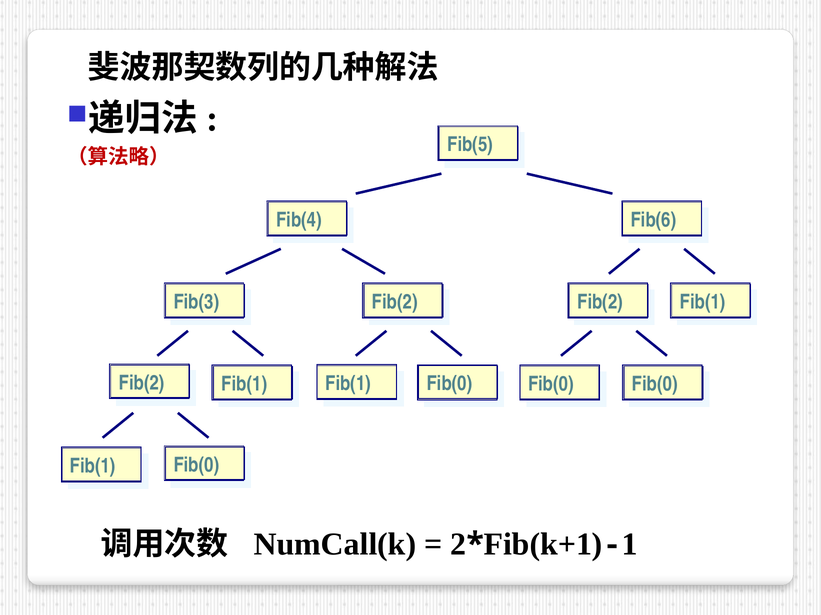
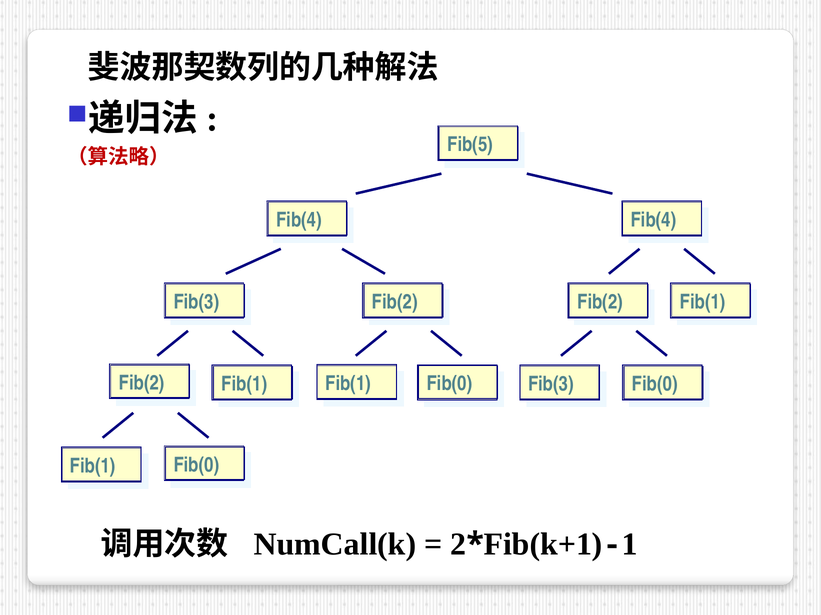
Fib(6 at (654, 220): Fib(6 -> Fib(4
Fib(0 at (551, 384): Fib(0 -> Fib(3
